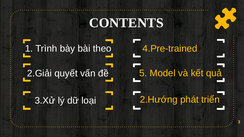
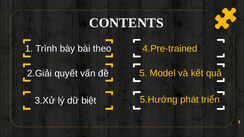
2.Hướng: 2.Hướng -> 5.Hướng
loại: loại -> biệt
